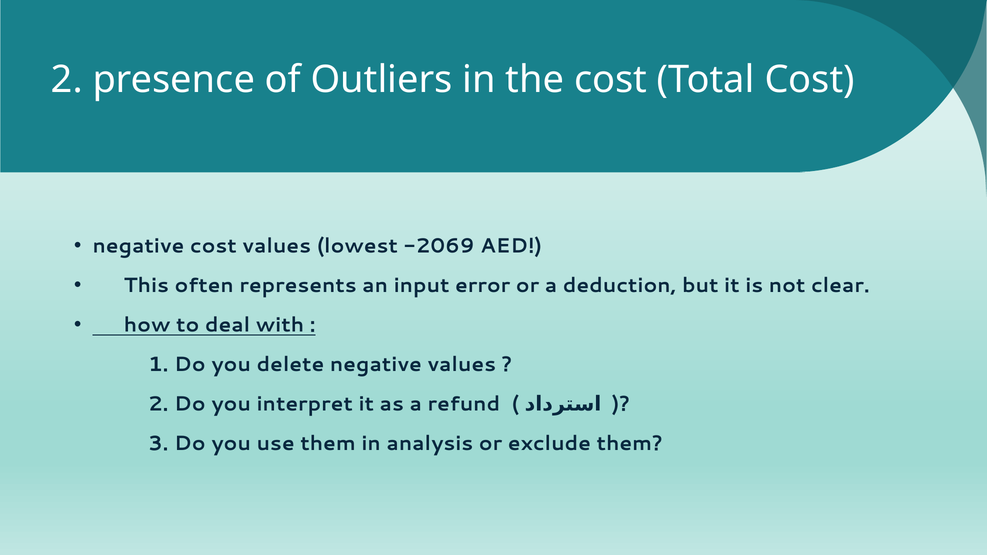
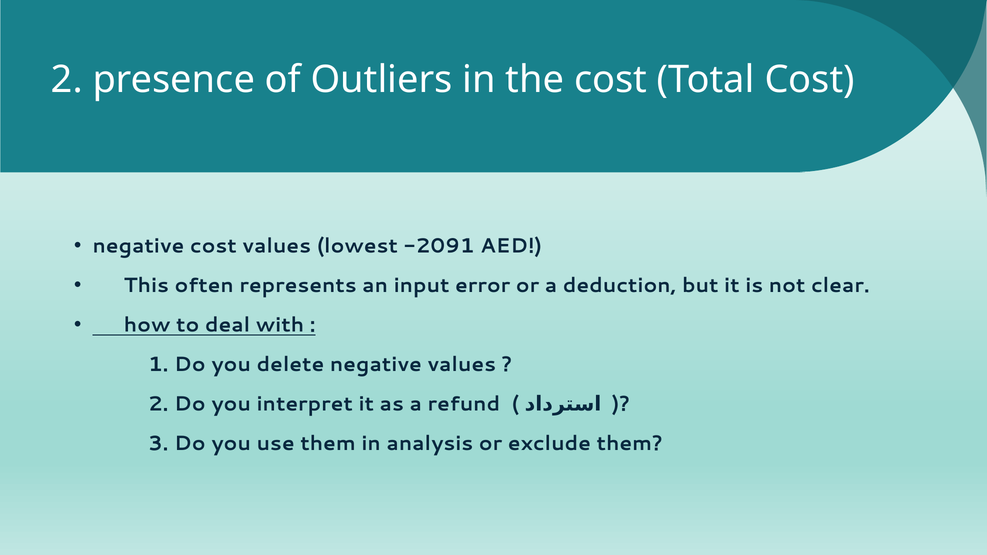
-2069: -2069 -> -2091
